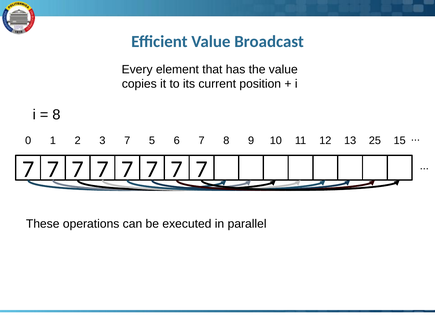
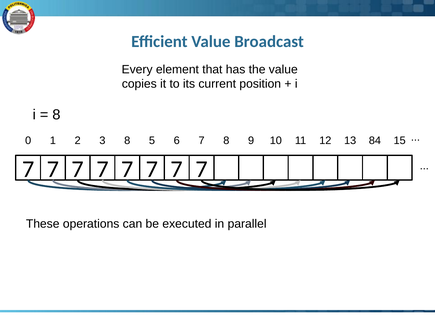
3 7: 7 -> 8
25: 25 -> 84
